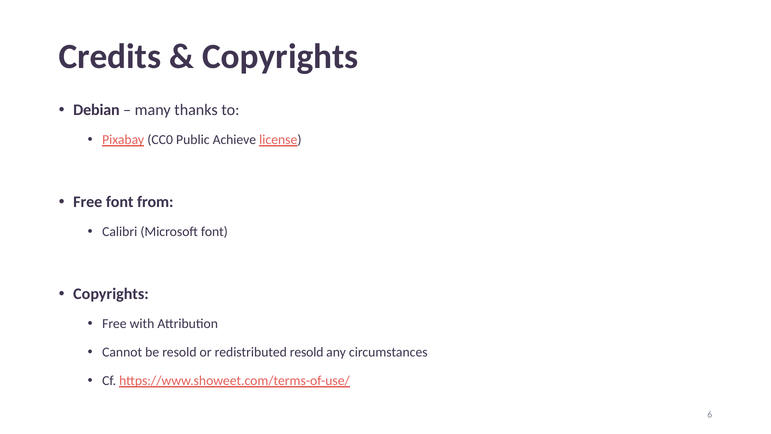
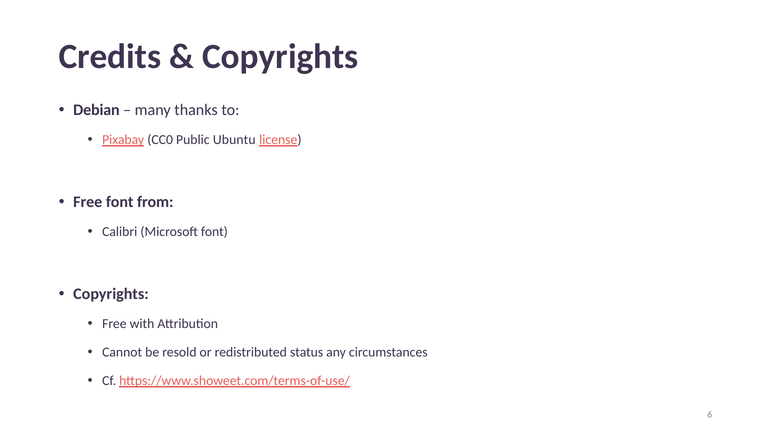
Achieve: Achieve -> Ubuntu
redistributed resold: resold -> status
